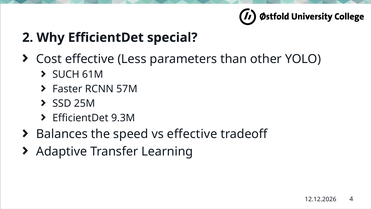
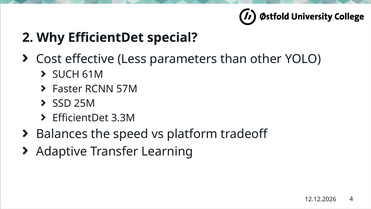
9.3M: 9.3M -> 3.3M
vs effective: effective -> platform
